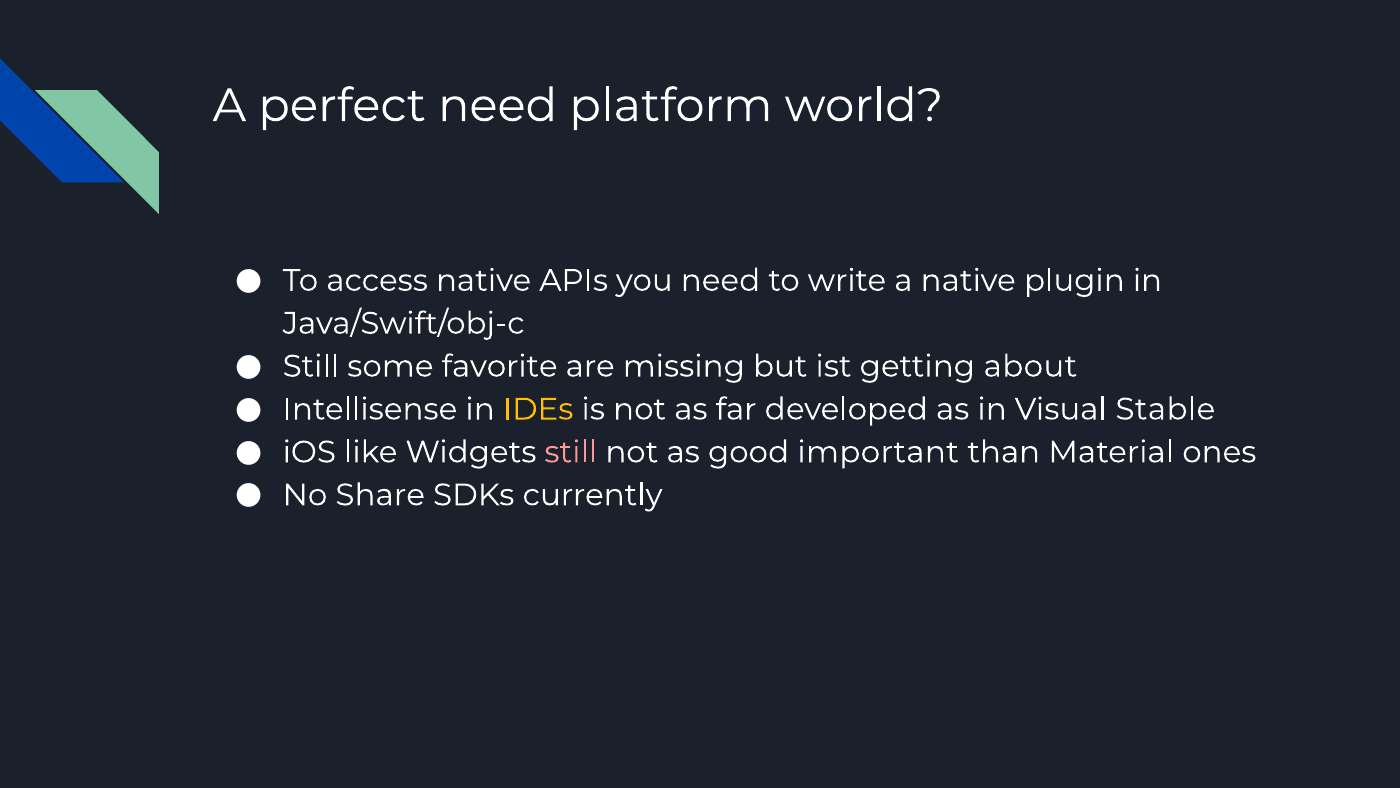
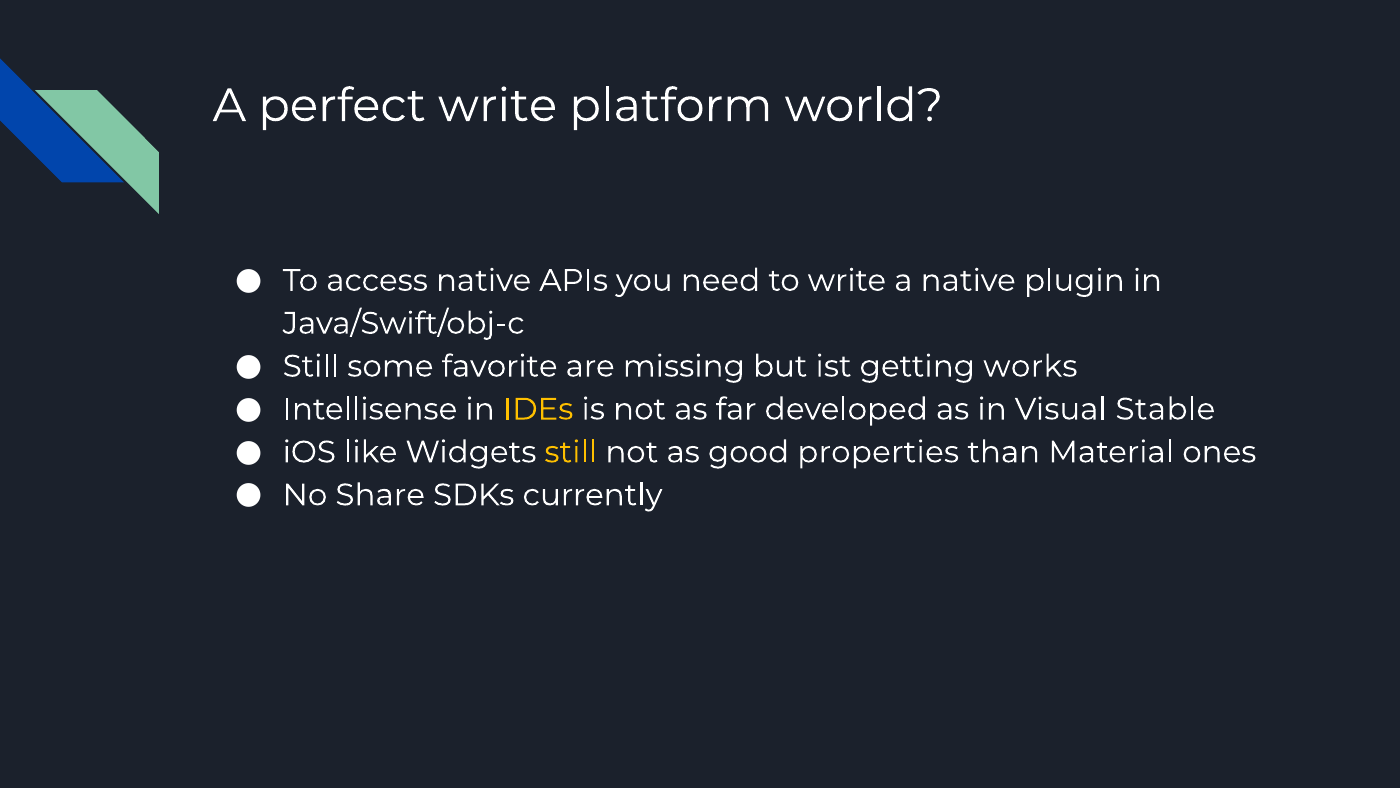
perfect need: need -> write
about: about -> works
still at (571, 452) colour: pink -> yellow
important: important -> properties
